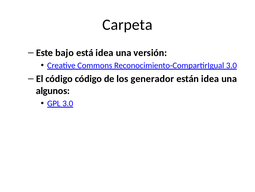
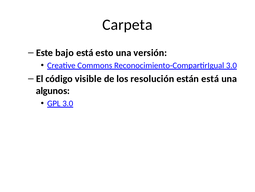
está idea: idea -> esto
código código: código -> visible
generador: generador -> resolución
están idea: idea -> está
